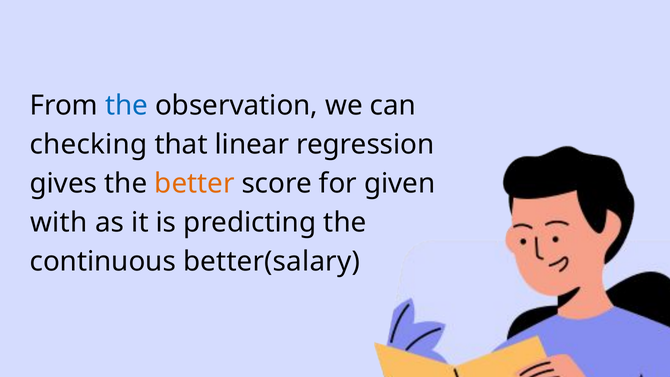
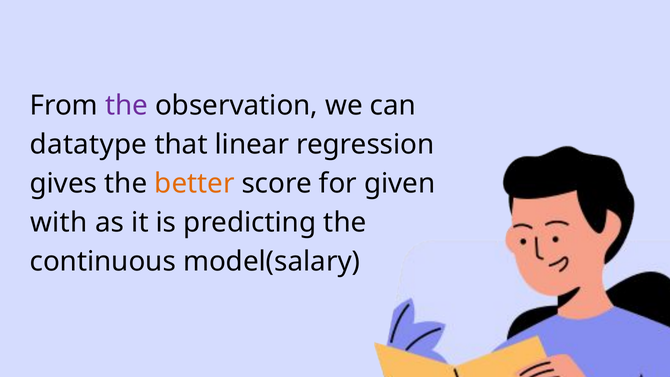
the at (127, 106) colour: blue -> purple
checking: checking -> datatype
better(salary: better(salary -> model(salary
